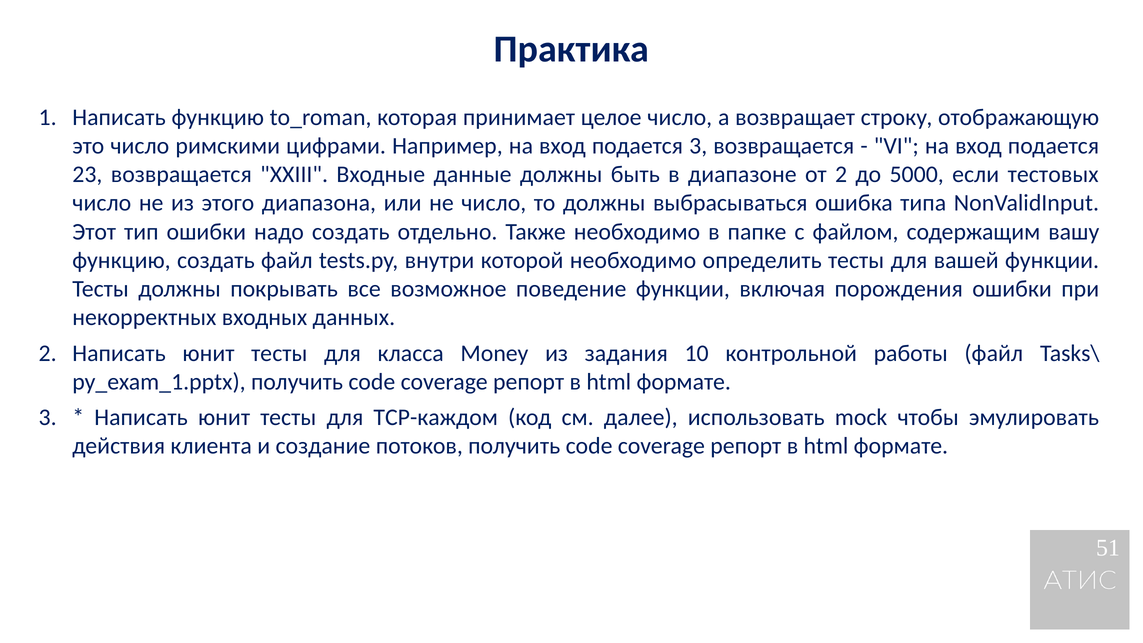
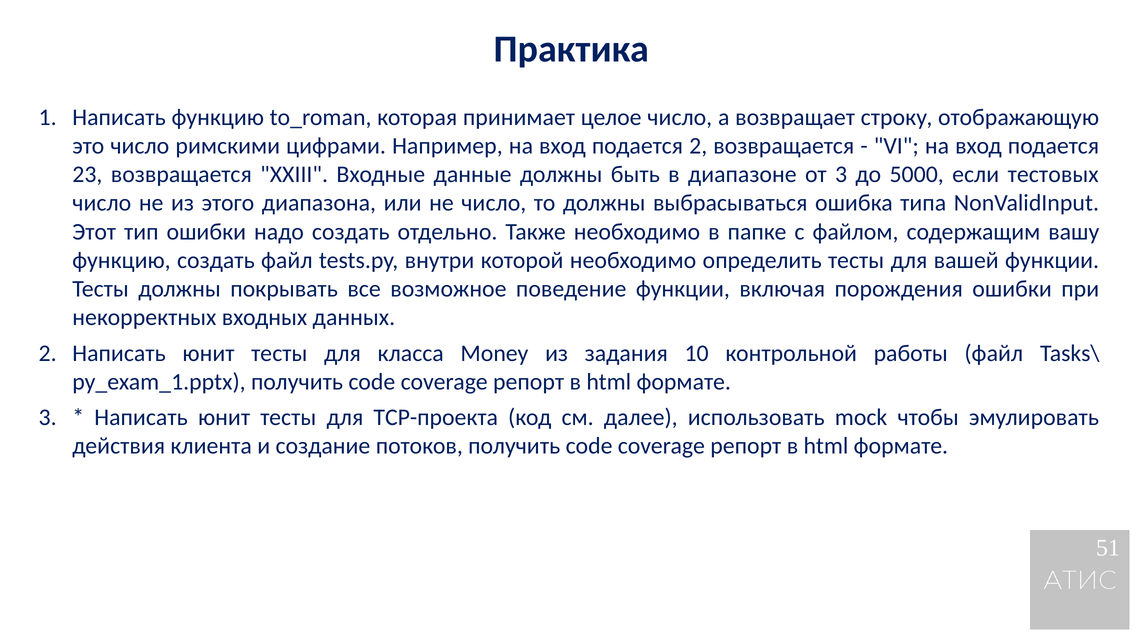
подается 3: 3 -> 2
от 2: 2 -> 3
TCP-каждом: TCP-каждом -> TCP-проекта
